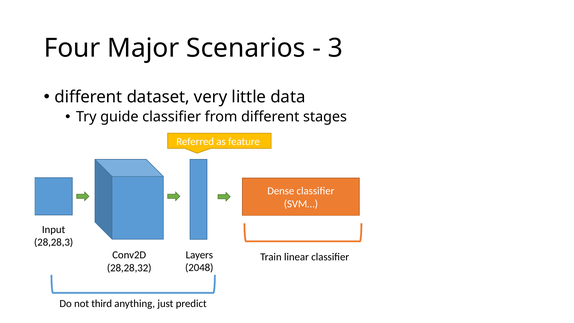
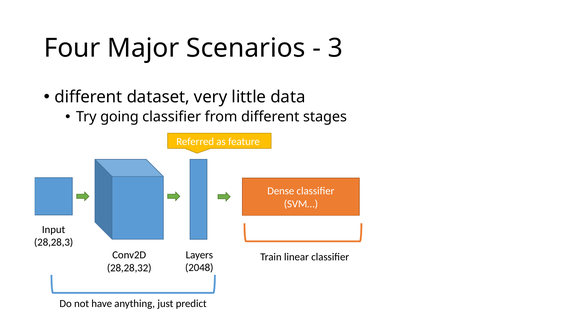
guide: guide -> going
third: third -> have
